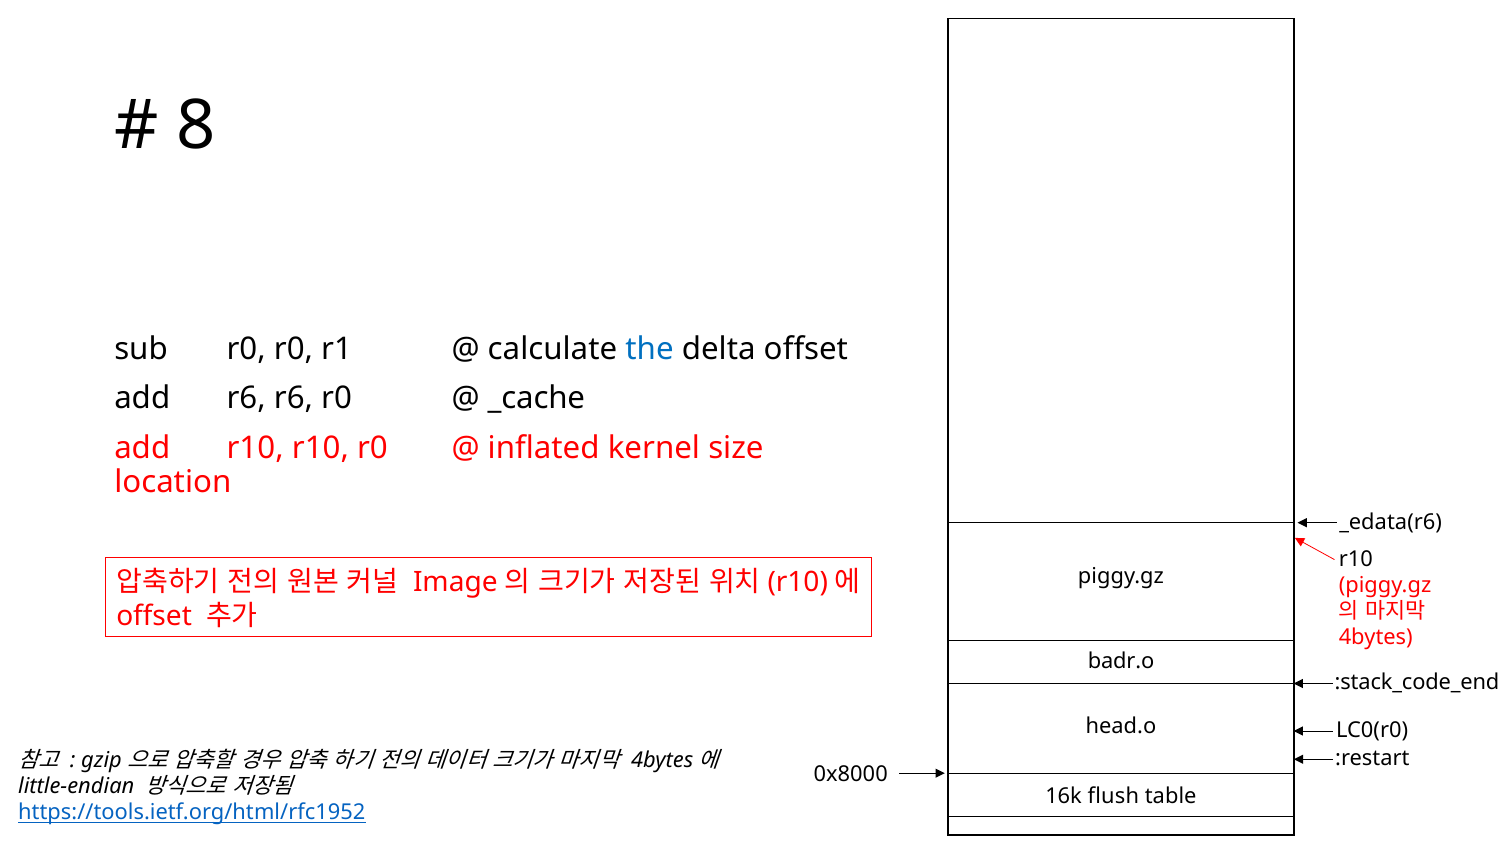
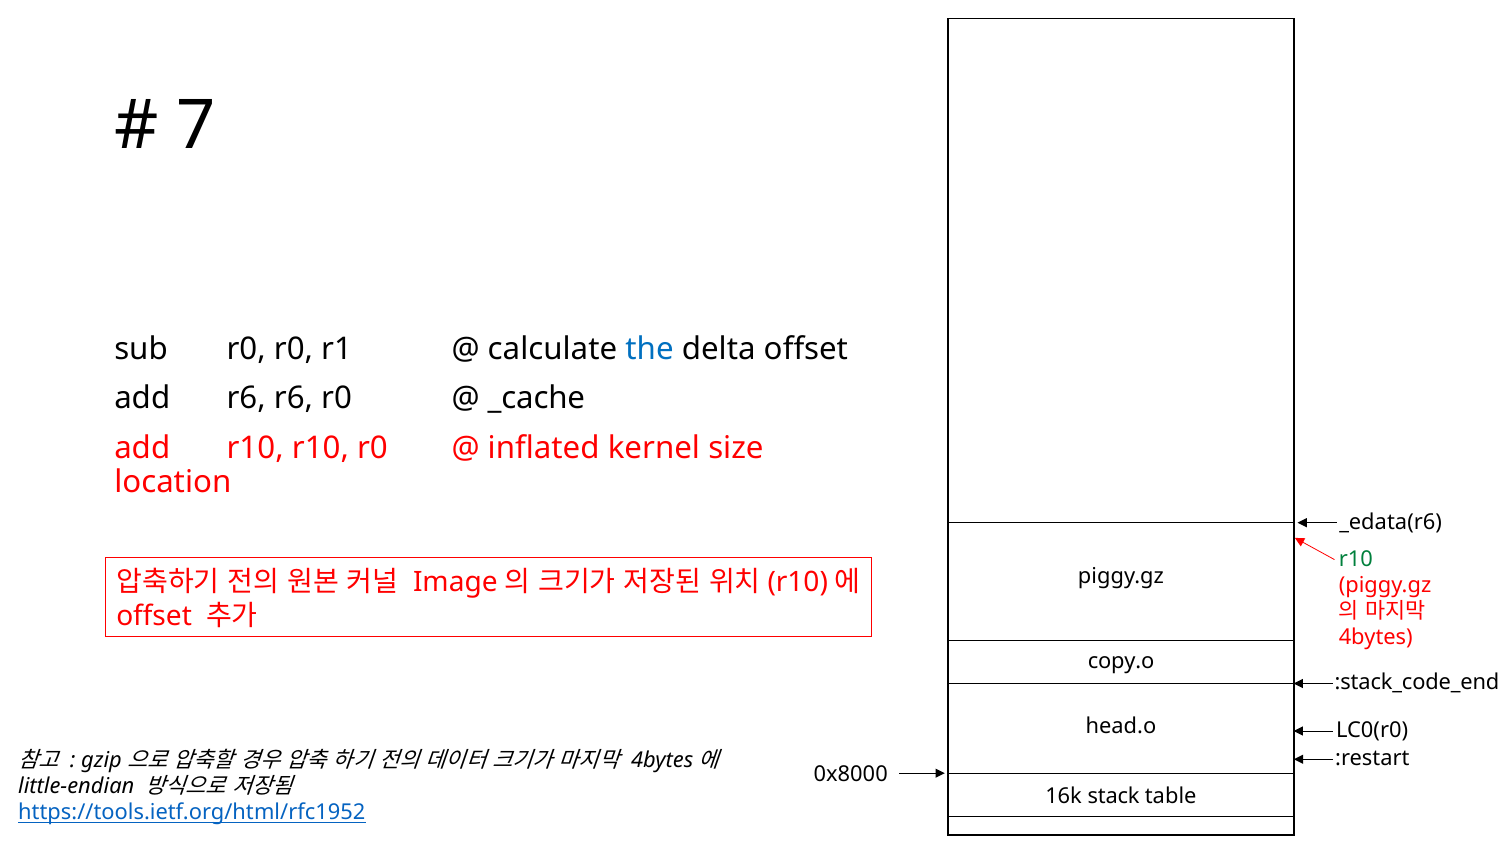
8: 8 -> 7
r10 at (1356, 559) colour: black -> green
badr.o: badr.o -> copy.o
flush: flush -> stack
